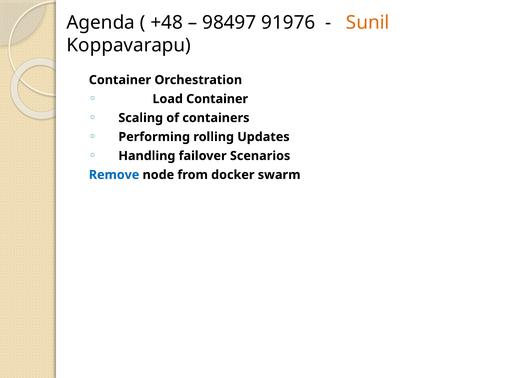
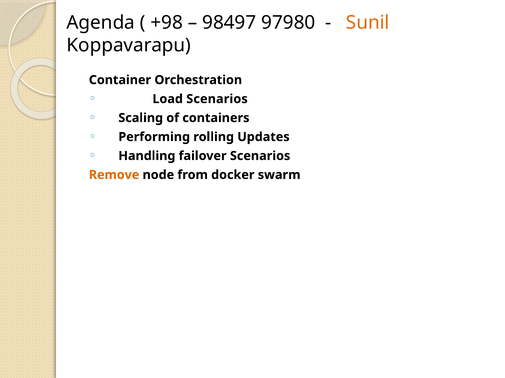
+48: +48 -> +98
91976: 91976 -> 97980
Load Container: Container -> Scenarios
Remove colour: blue -> orange
